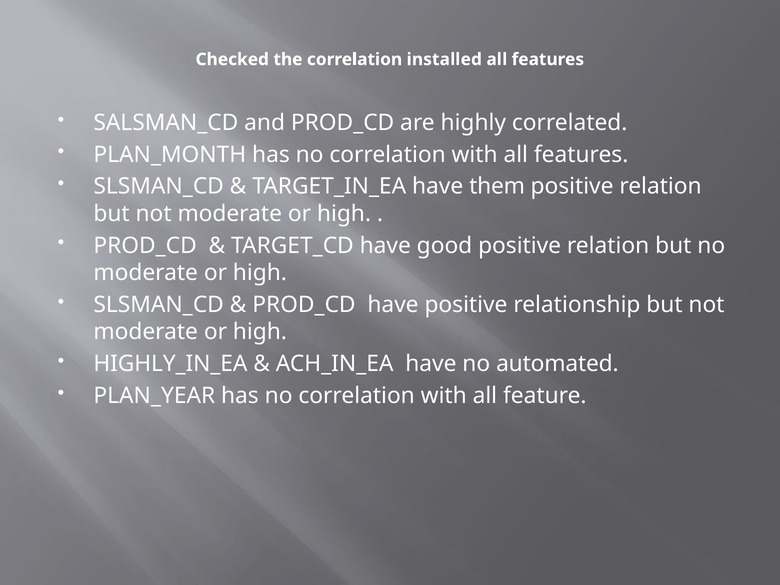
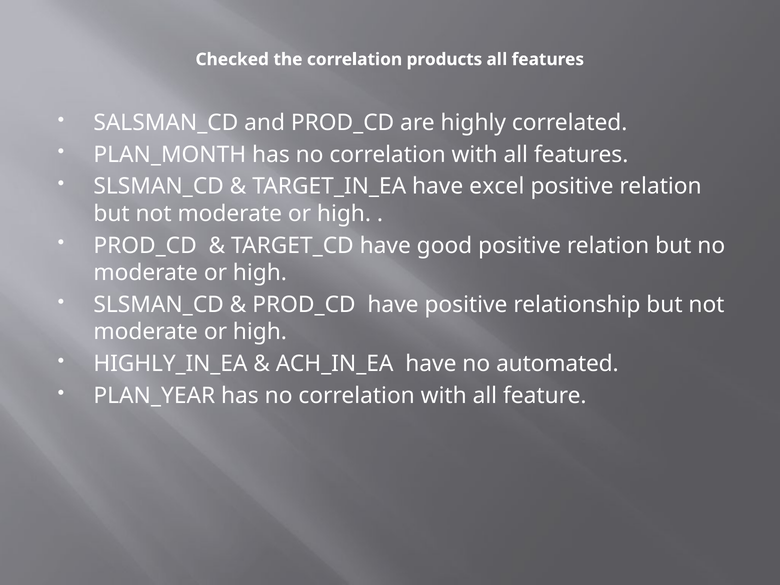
installed: installed -> products
them: them -> excel
